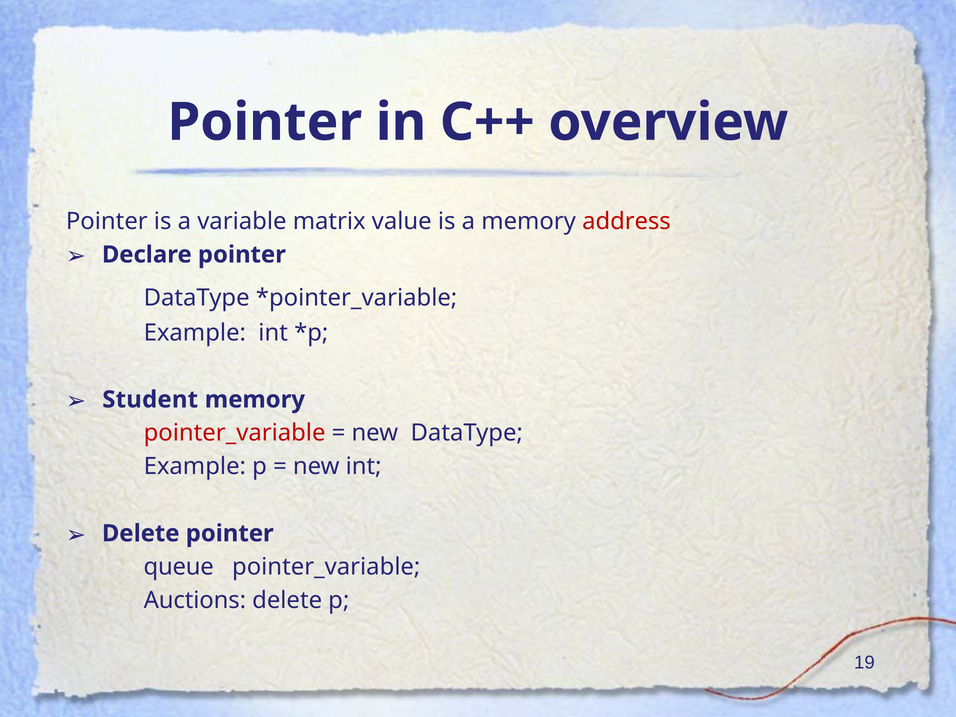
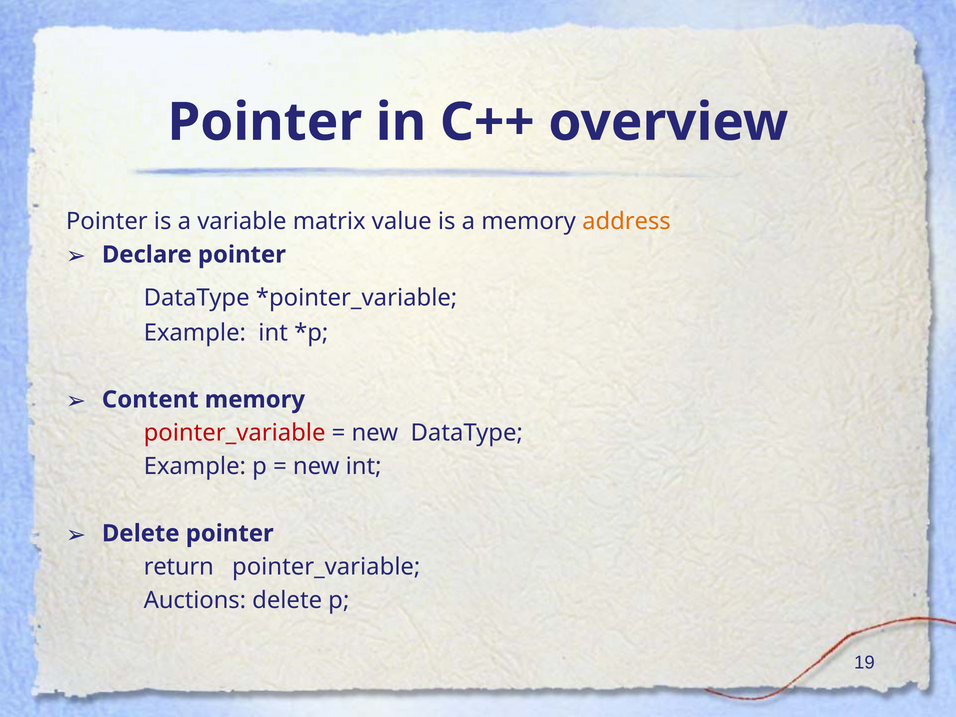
address colour: red -> orange
Student: Student -> Content
queue: queue -> return
